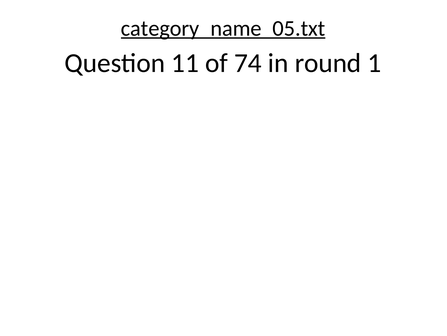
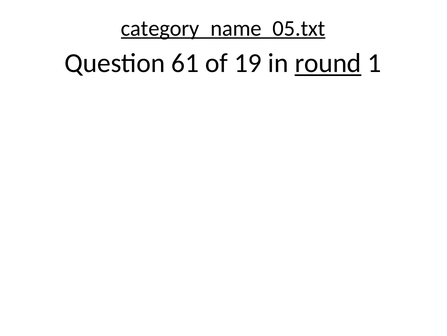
11: 11 -> 61
74: 74 -> 19
round underline: none -> present
